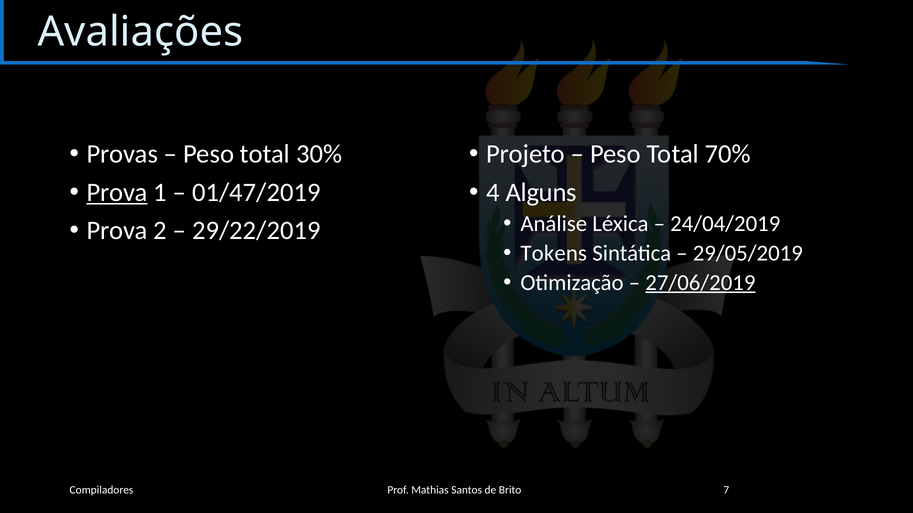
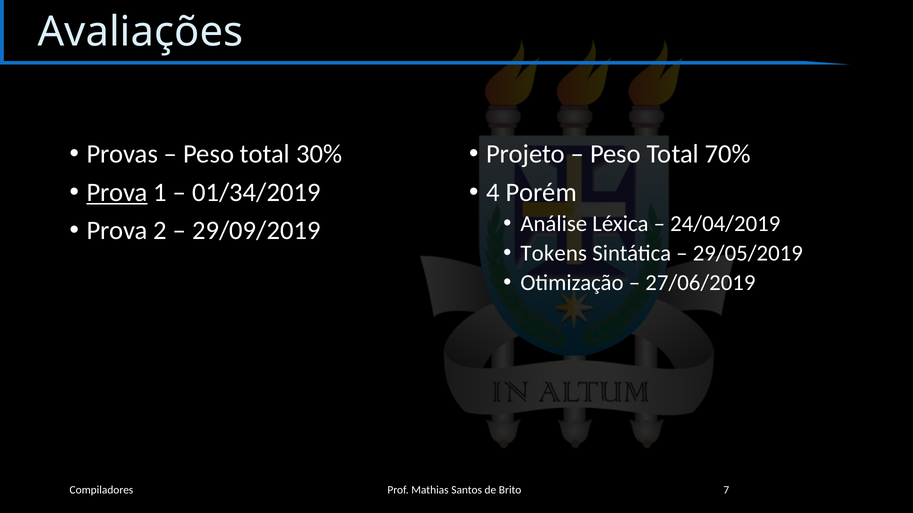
01/47/2019: 01/47/2019 -> 01/34/2019
Alguns: Alguns -> Porém
29/22/2019: 29/22/2019 -> 29/09/2019
27/06/2019 underline: present -> none
